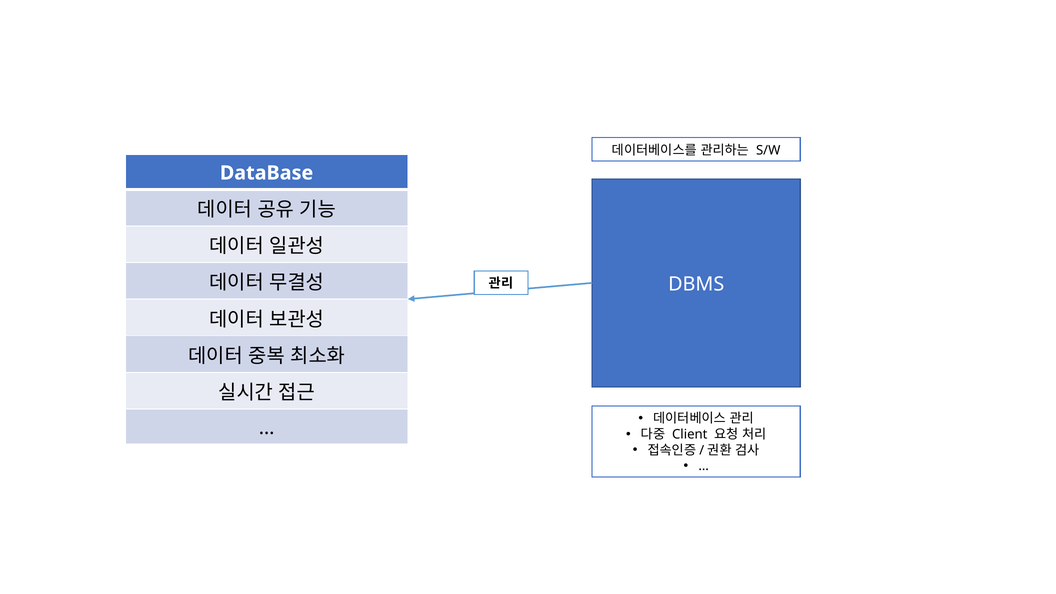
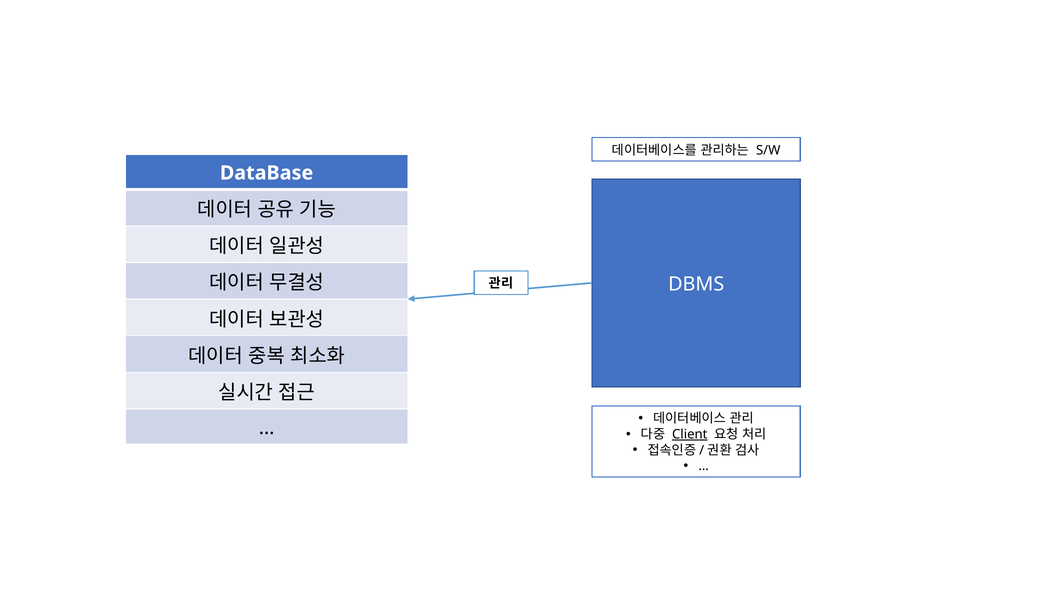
Client underline: none -> present
